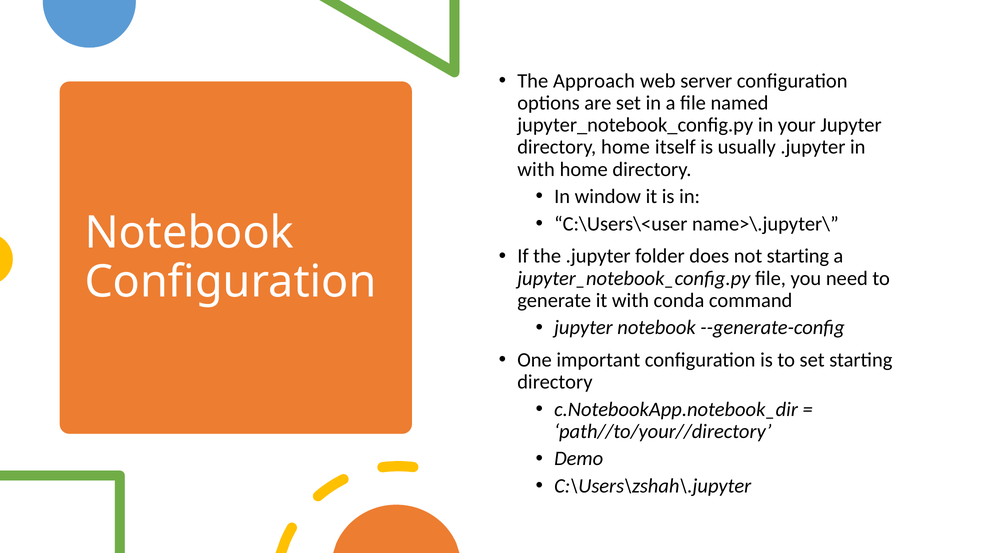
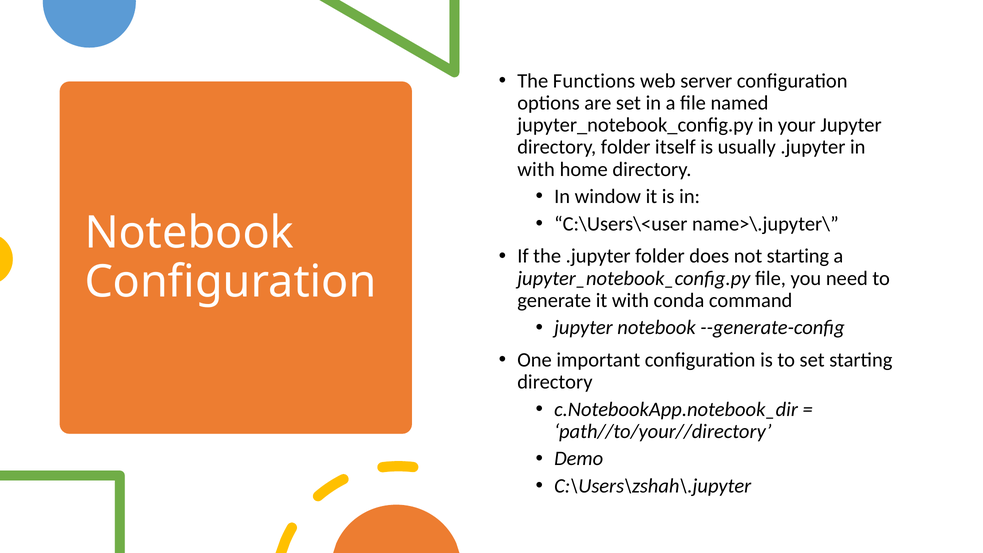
Approach: Approach -> Functions
directory home: home -> folder
